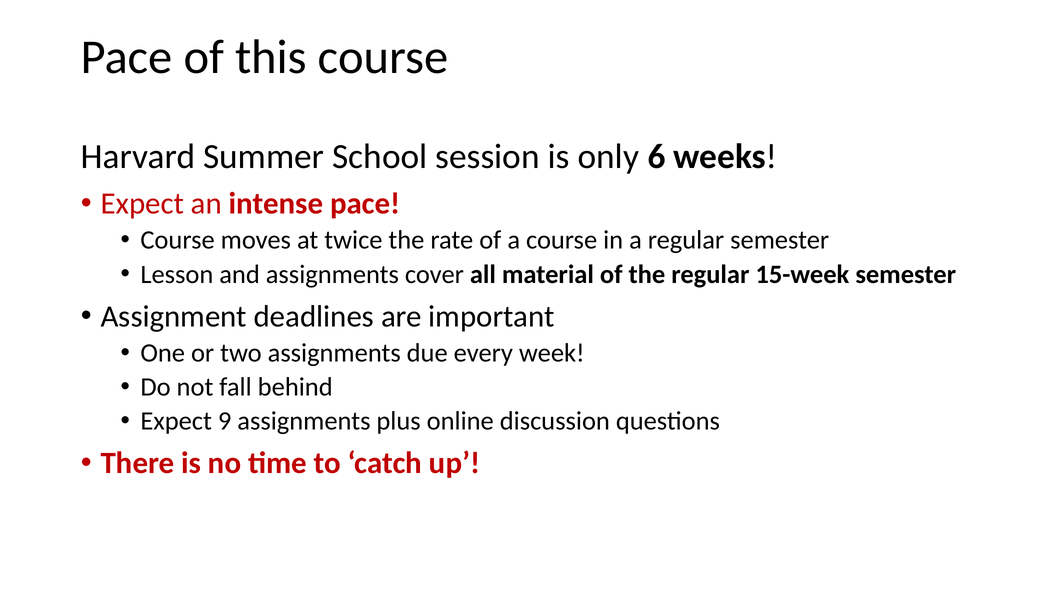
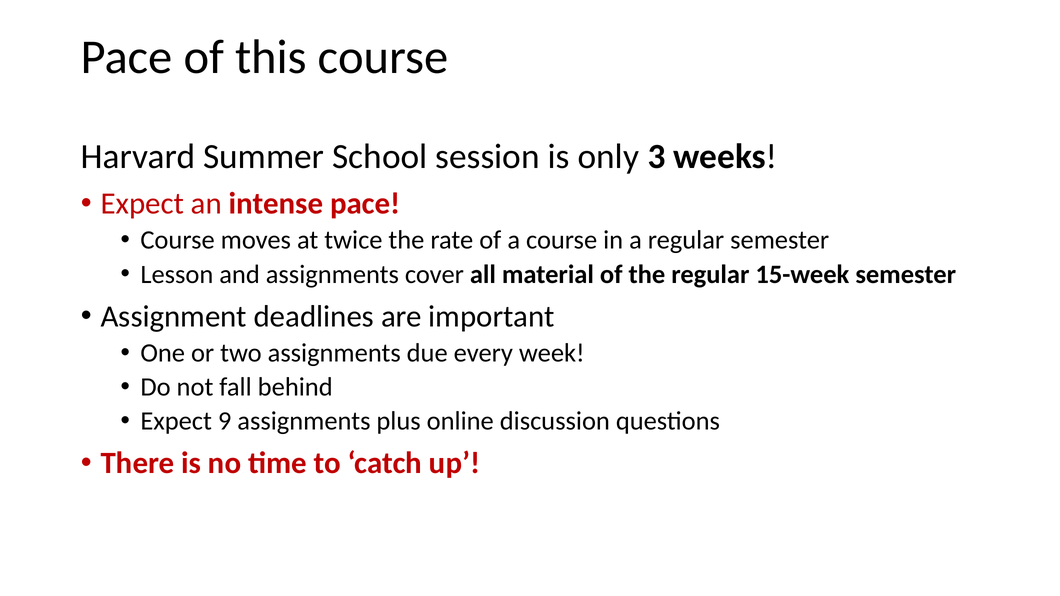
6: 6 -> 3
